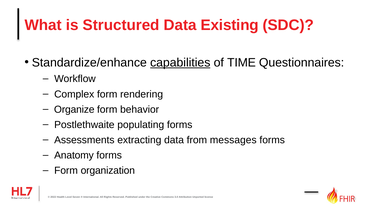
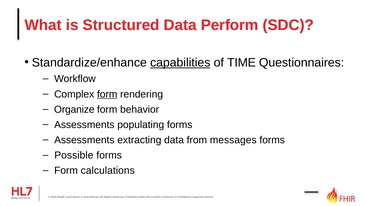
Existing: Existing -> Perform
form at (107, 94) underline: none -> present
Postlethwaite at (84, 124): Postlethwaite -> Assessments
Anatomy: Anatomy -> Possible
organization: organization -> calculations
